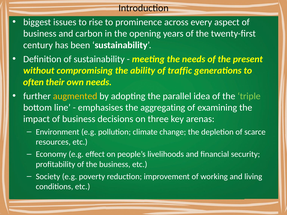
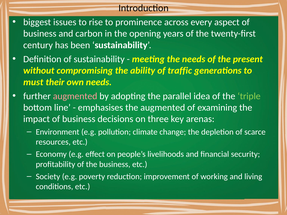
often: often -> must
augmented at (75, 96) colour: yellow -> pink
the aggregating: aggregating -> augmented
